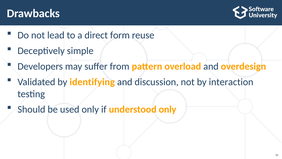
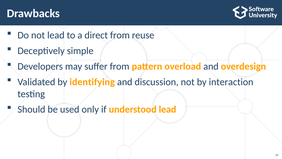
direct form: form -> from
understood only: only -> lead
